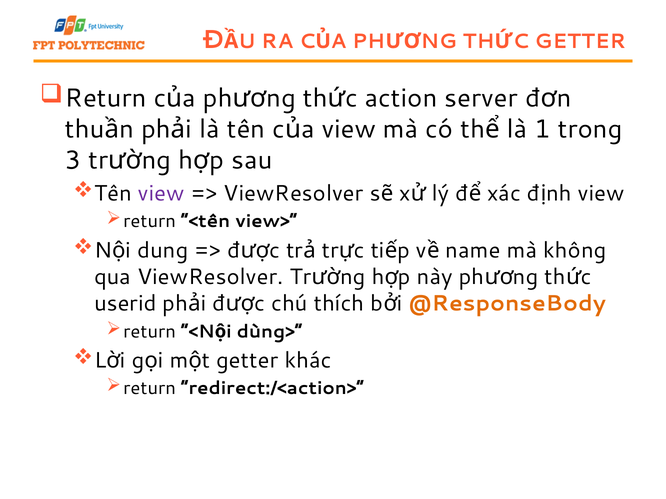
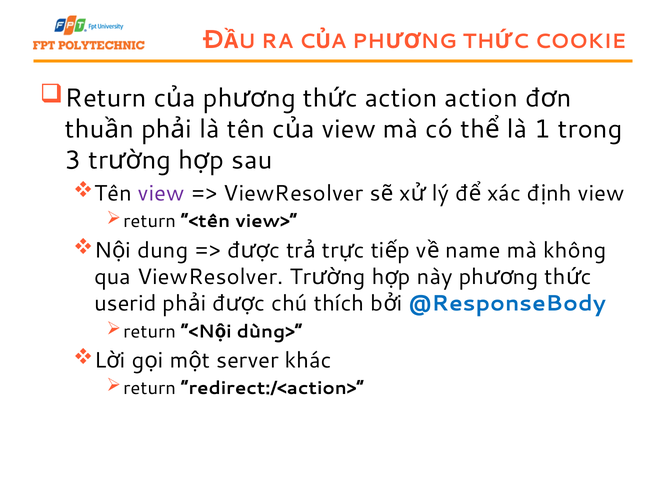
GETTER at (580, 41): GETTER -> COOKIE
action server: server -> action
@ResponseBody colour: orange -> blue
getter at (247, 361): getter -> server
